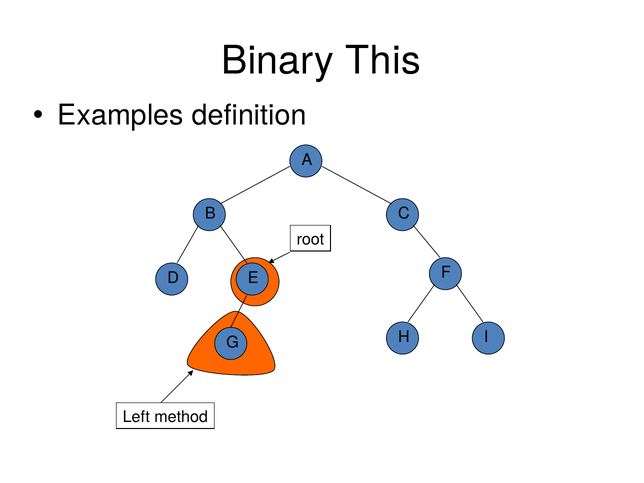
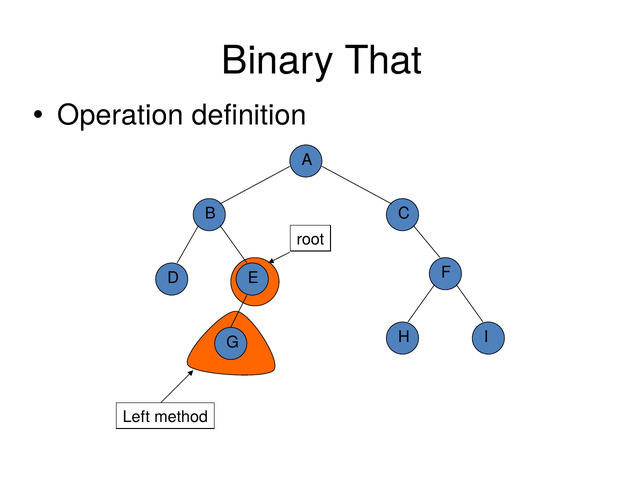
This: This -> That
Examples: Examples -> Operation
